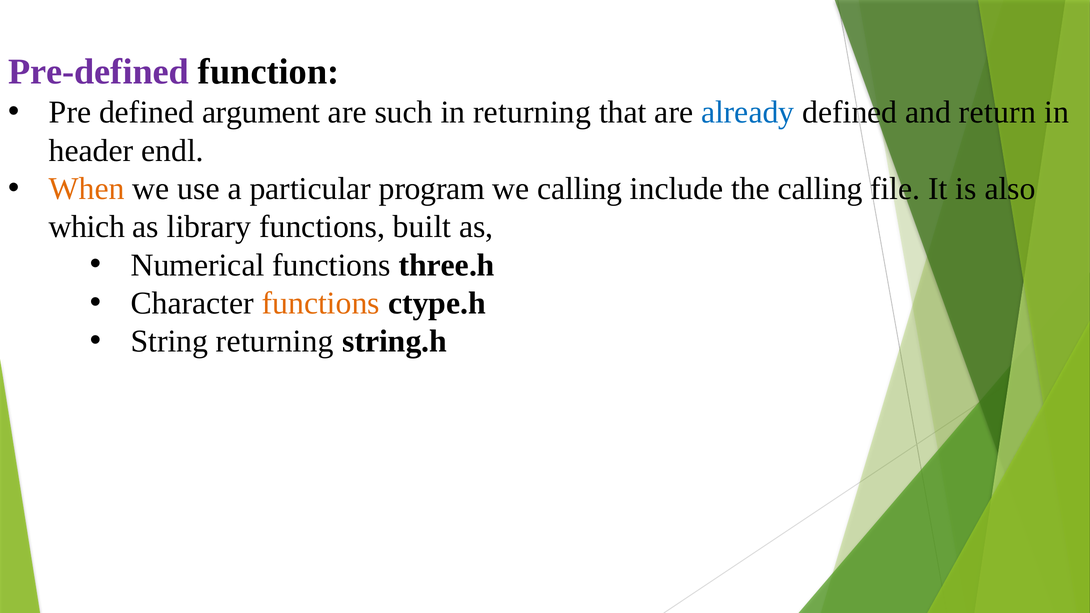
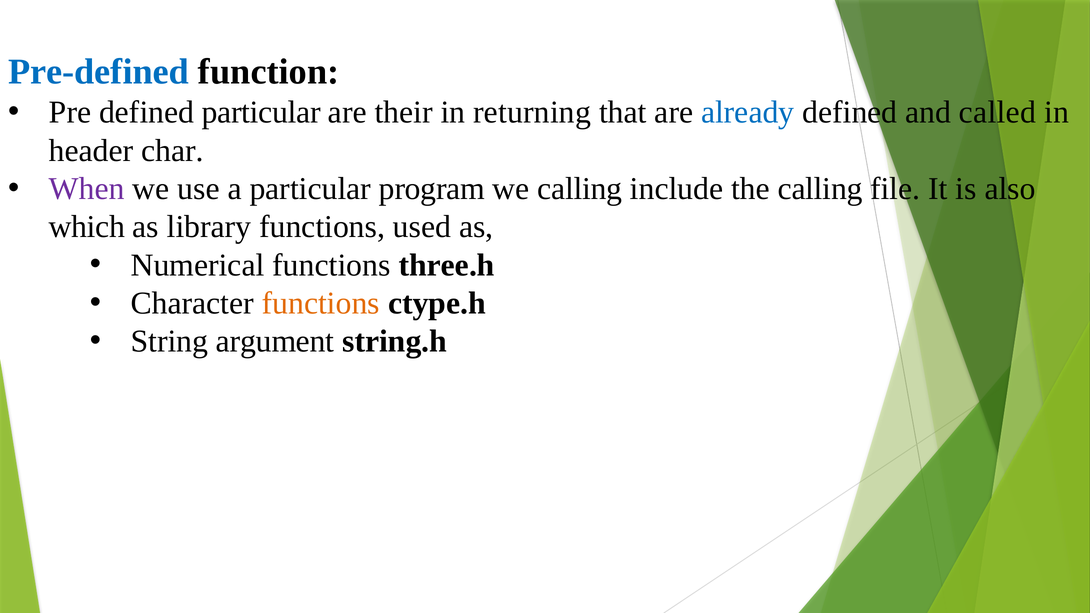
Pre-defined colour: purple -> blue
defined argument: argument -> particular
such: such -> their
return: return -> called
endl: endl -> char
When colour: orange -> purple
built: built -> used
String returning: returning -> argument
